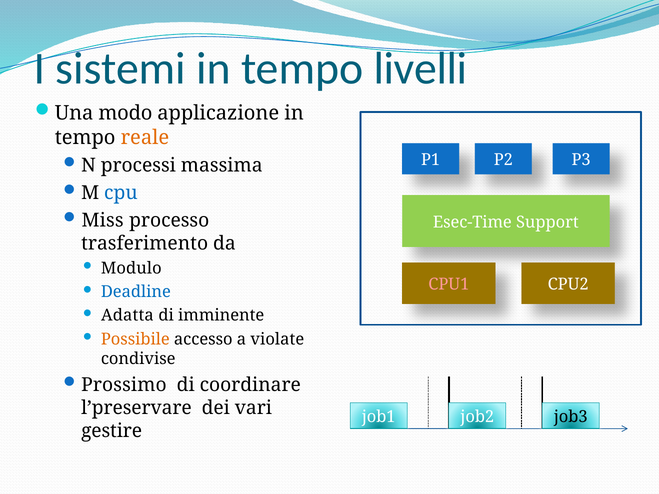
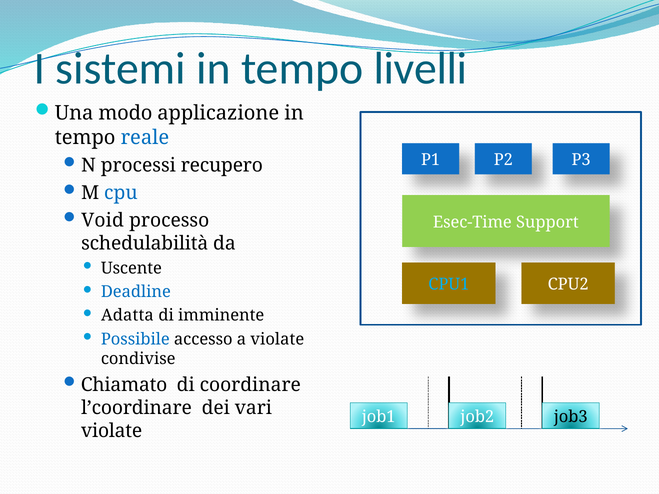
reale colour: orange -> blue
massima: massima -> recupero
Miss: Miss -> Void
trasferimento: trasferimento -> schedulabilità
Modulo: Modulo -> Uscente
CPU1 colour: pink -> light blue
Possibile colour: orange -> blue
Prossimo: Prossimo -> Chiamato
l’preservare: l’preservare -> l’coordinare
gestire at (112, 431): gestire -> violate
